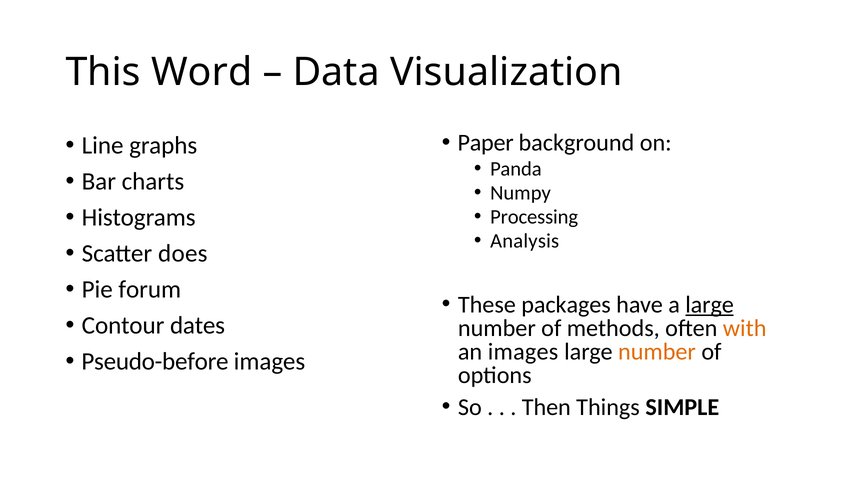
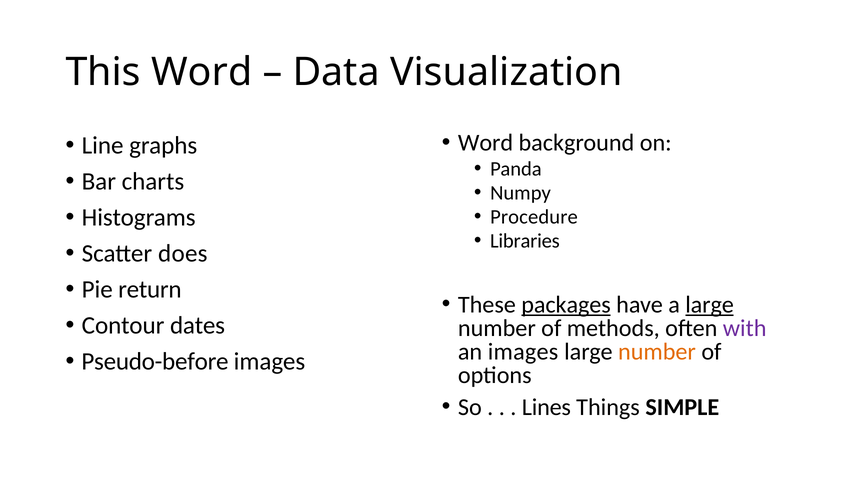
Paper at (486, 143): Paper -> Word
Processing: Processing -> Procedure
Analysis: Analysis -> Libraries
forum: forum -> return
packages underline: none -> present
with colour: orange -> purple
Then: Then -> Lines
